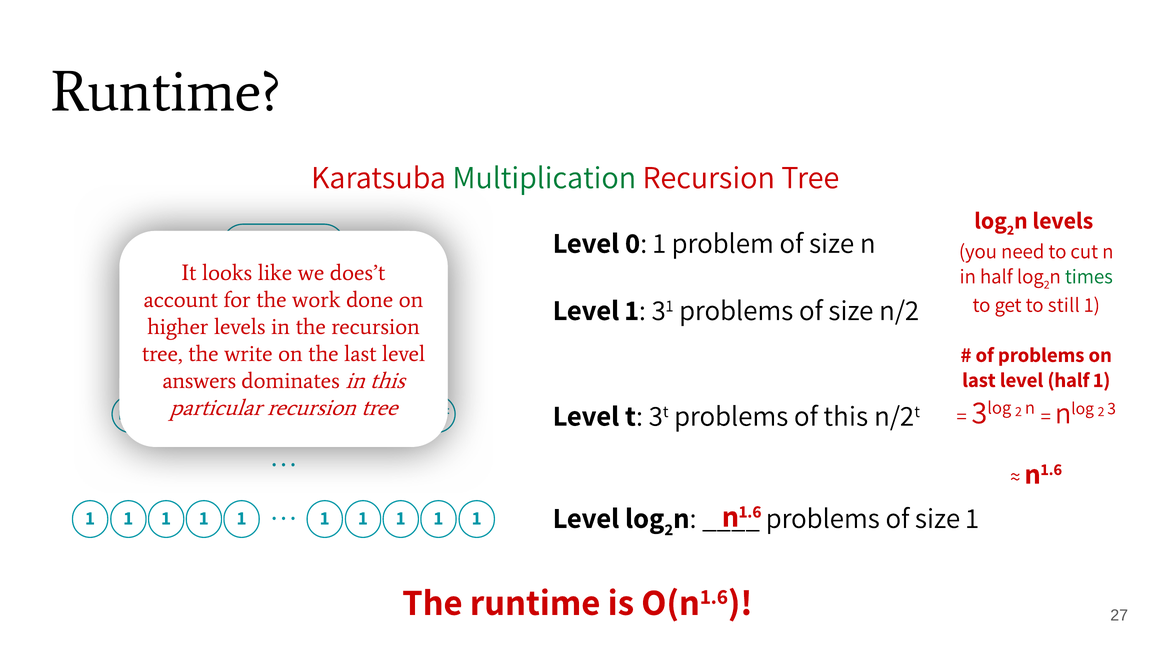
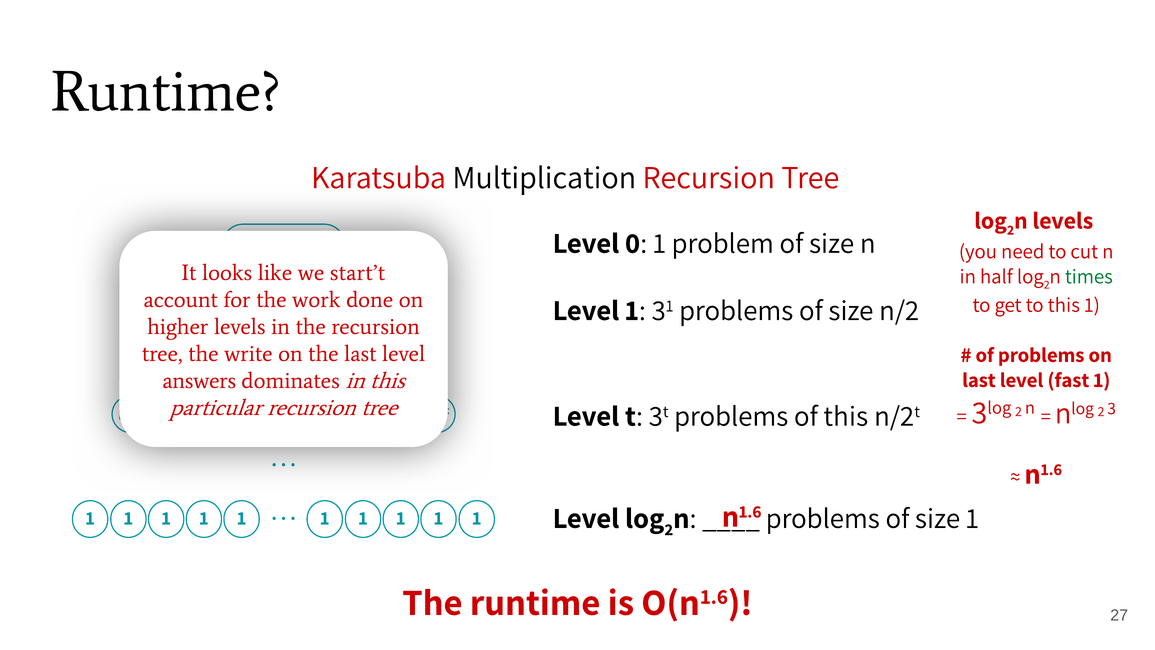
Multiplication colour: green -> black
does’t: does’t -> start’t
to still: still -> this
level half: half -> fast
